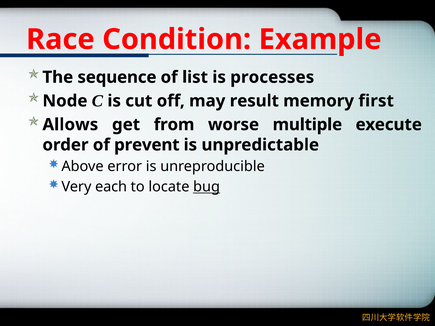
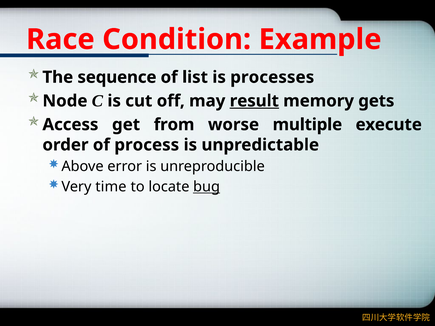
result underline: none -> present
first: first -> gets
Allows: Allows -> Access
prevent: prevent -> process
each: each -> time
